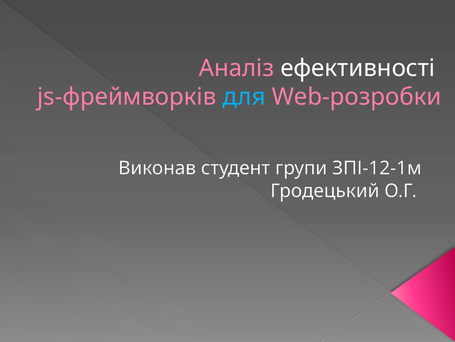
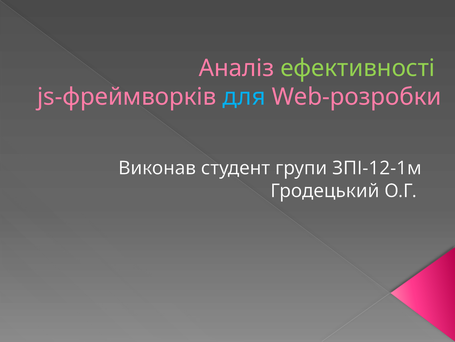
ефективності colour: white -> light green
